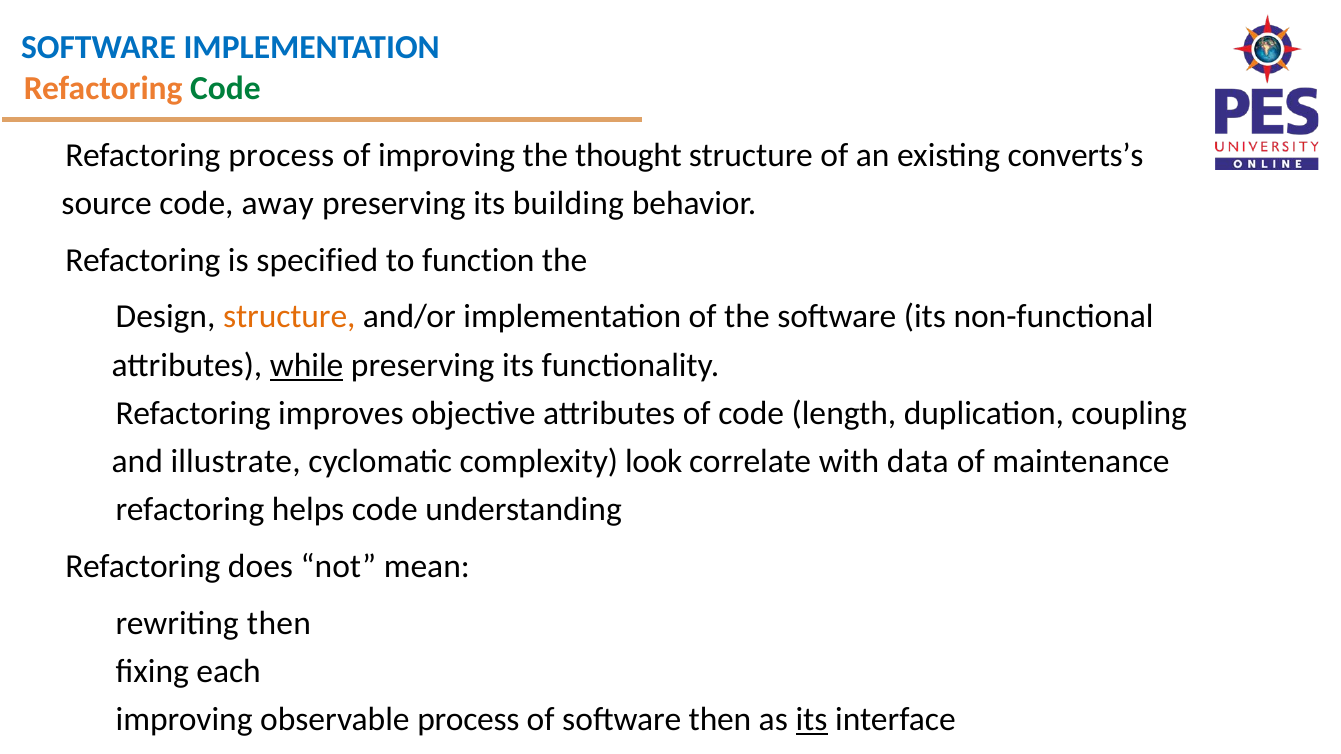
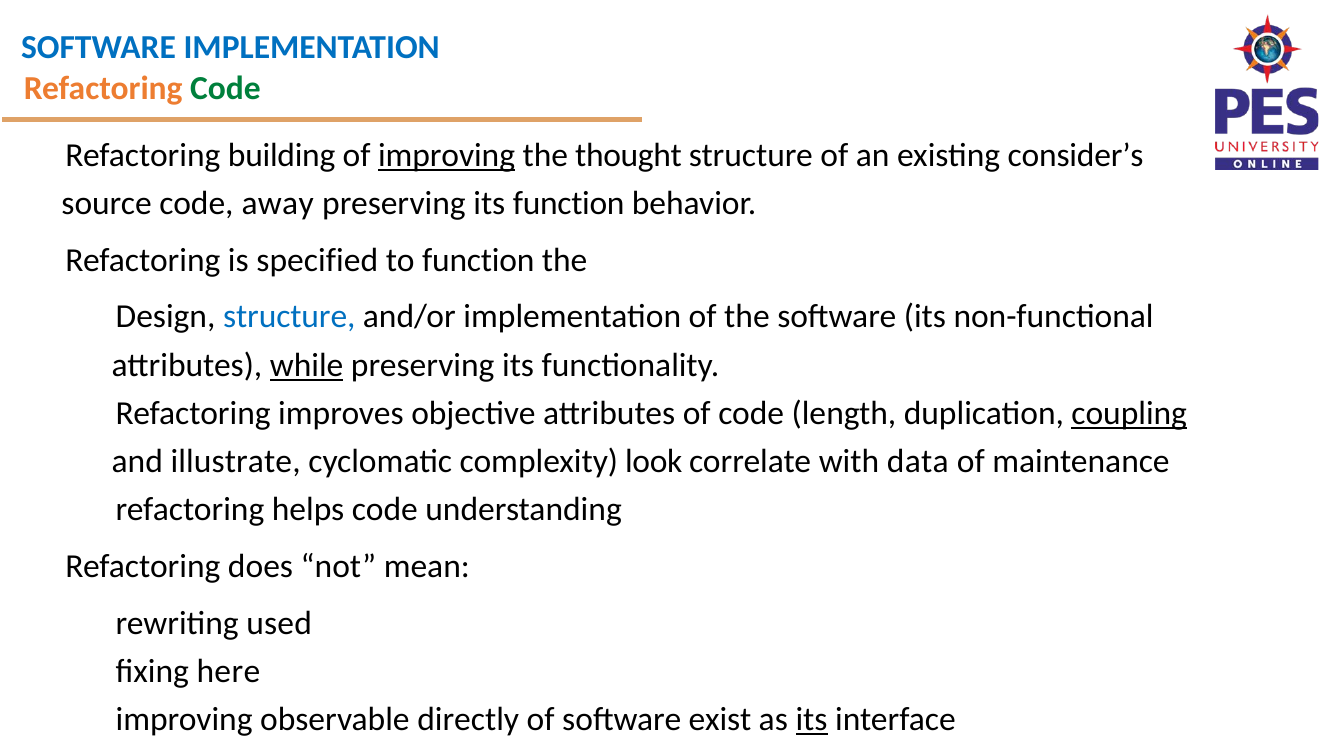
process at (281, 155): process -> building
improving underline: none -> present
converts’s: converts’s -> consider’s
its building: building -> function
structure at (289, 317) colour: orange -> blue
coupling underline: none -> present
then at (279, 623): then -> used
each: each -> here
observable process: process -> directly
software then: then -> exist
